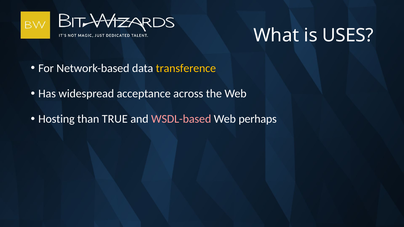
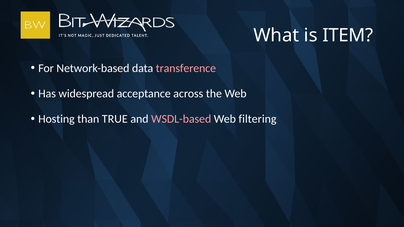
USES: USES -> ITEM
transference colour: yellow -> pink
perhaps: perhaps -> filtering
